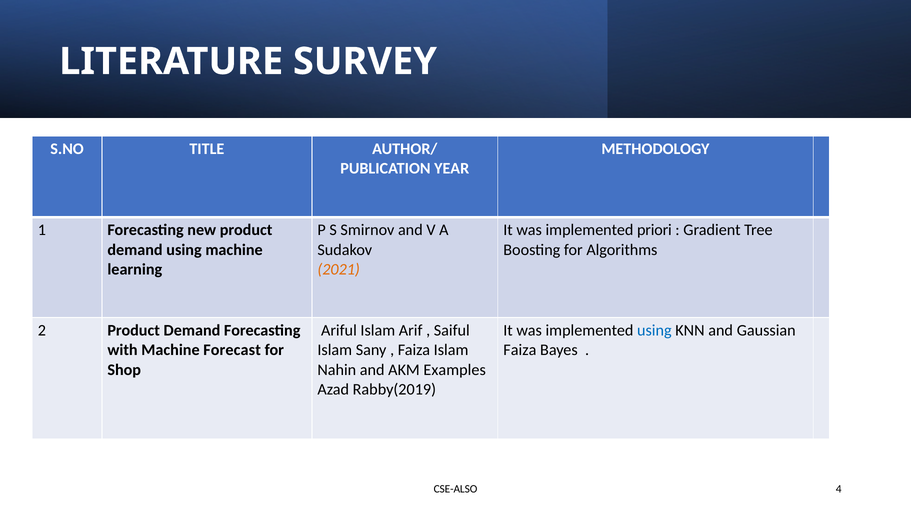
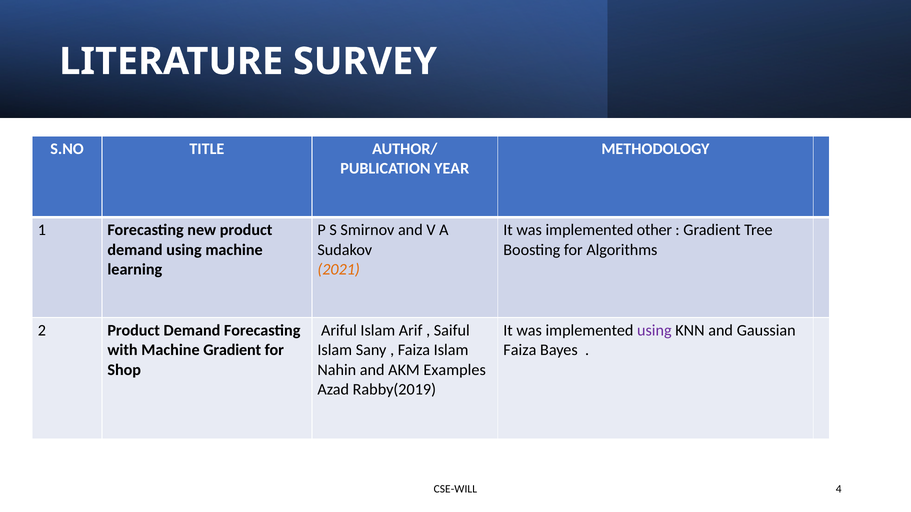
priori: priori -> other
using at (654, 331) colour: blue -> purple
Machine Forecast: Forecast -> Gradient
CSE-ALSO: CSE-ALSO -> CSE-WILL
